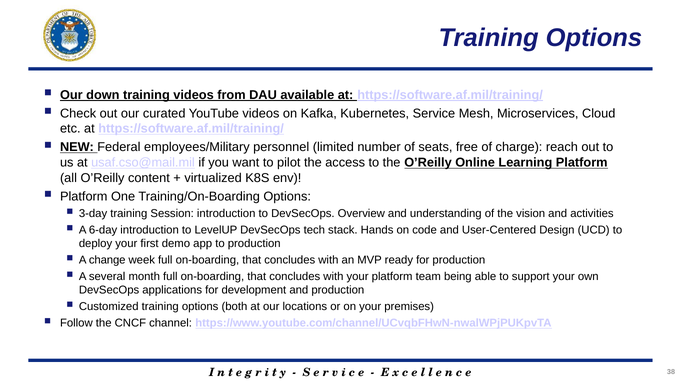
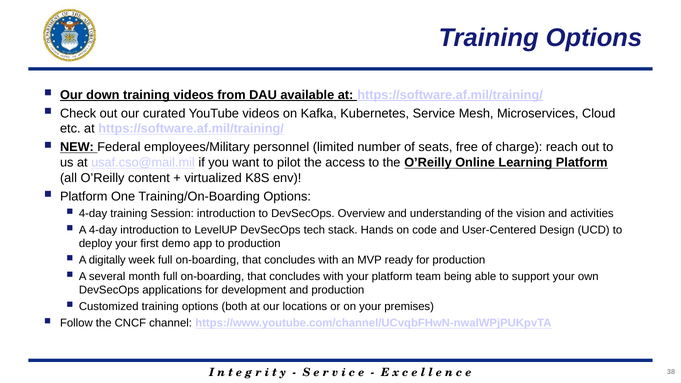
3-day at (93, 214): 3-day -> 4-day
A 6-day: 6-day -> 4-day
change: change -> digitally
